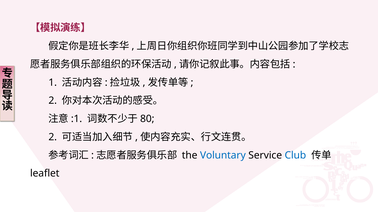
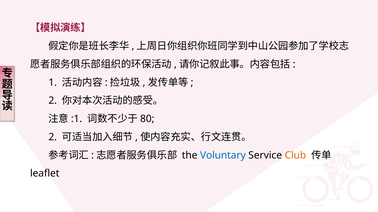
Club colour: blue -> orange
